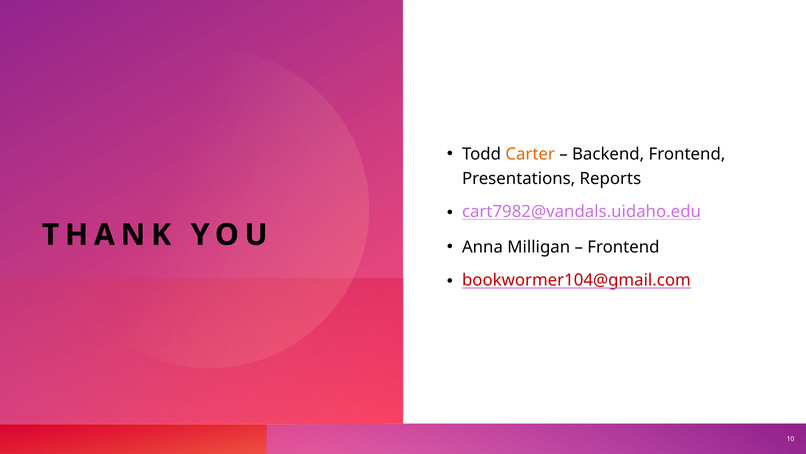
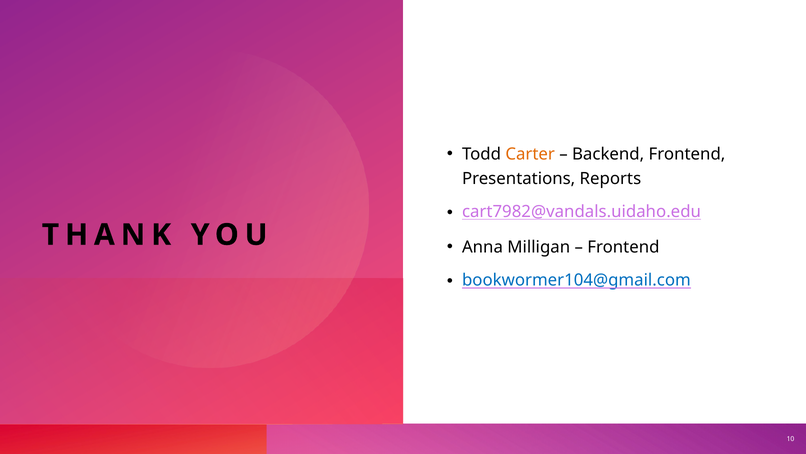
bookwormer104@gmail.com colour: red -> blue
